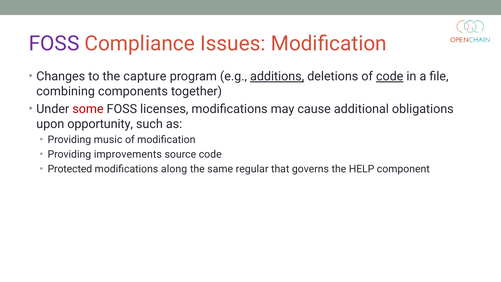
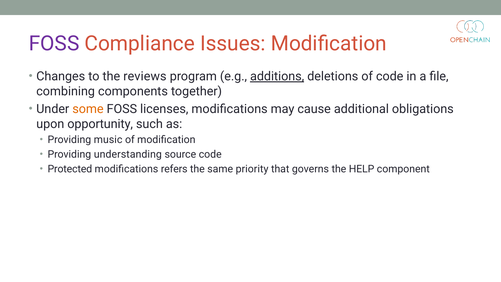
capture: capture -> reviews
code at (390, 76) underline: present -> none
some colour: red -> orange
improvements: improvements -> understanding
along: along -> refers
regular: regular -> priority
